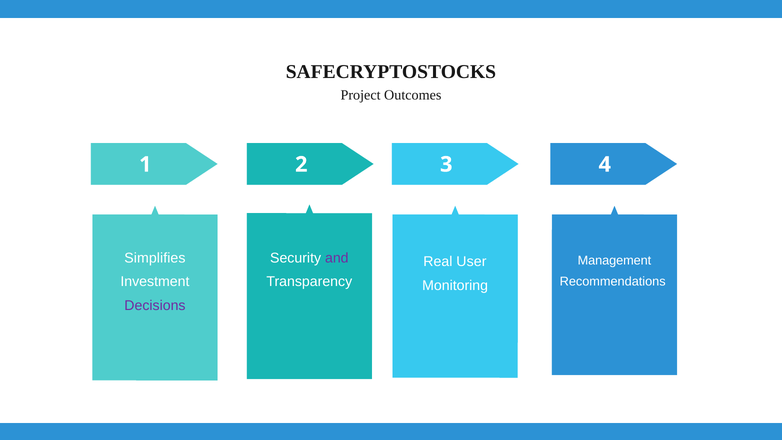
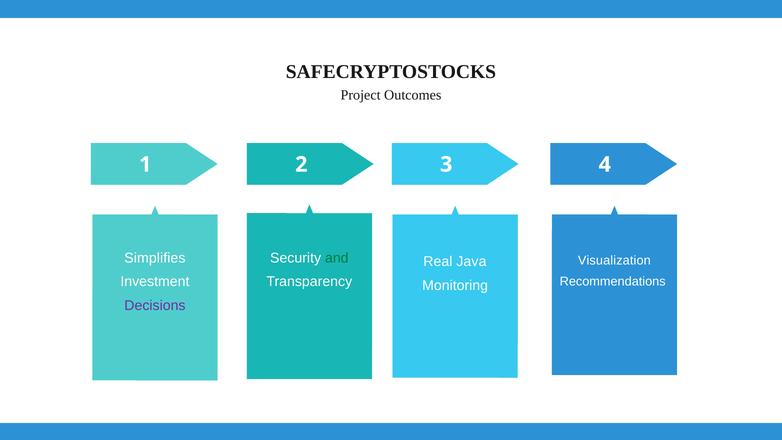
and colour: purple -> green
Management: Management -> Visualization
User: User -> Java
